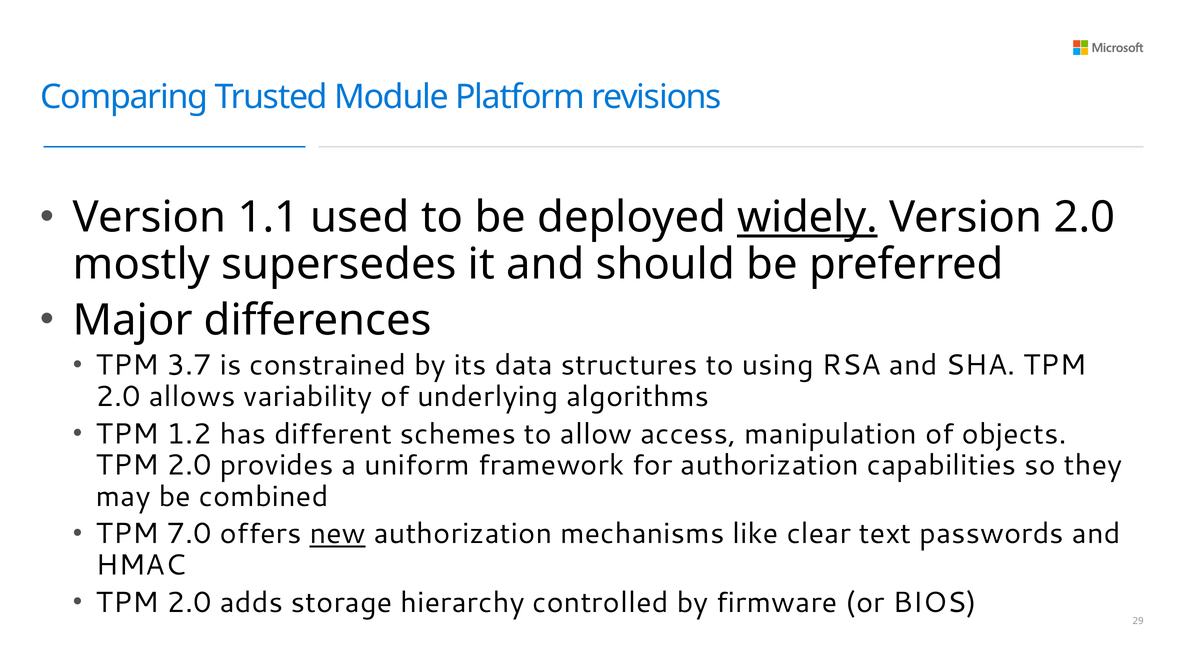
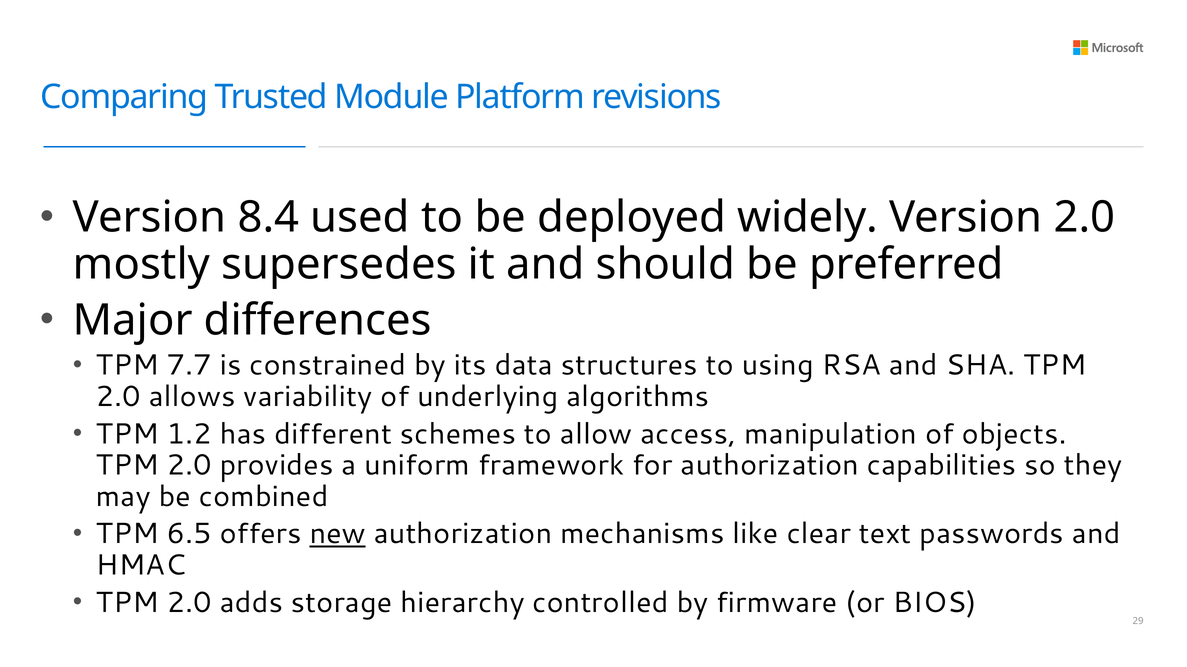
1.1: 1.1 -> 8.4
widely underline: present -> none
3.7: 3.7 -> 7.7
7.0: 7.0 -> 6.5
